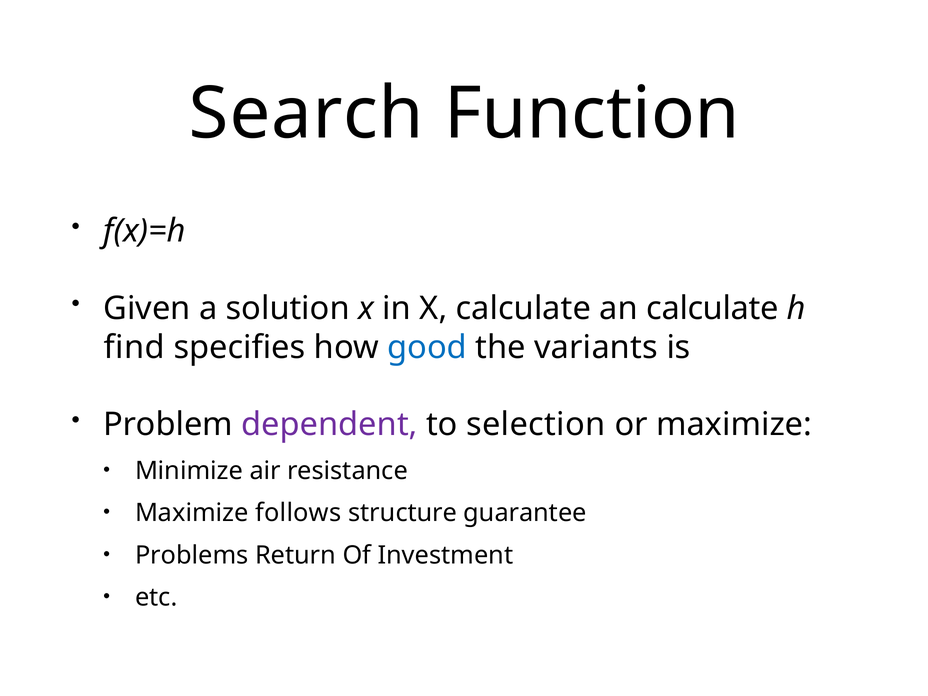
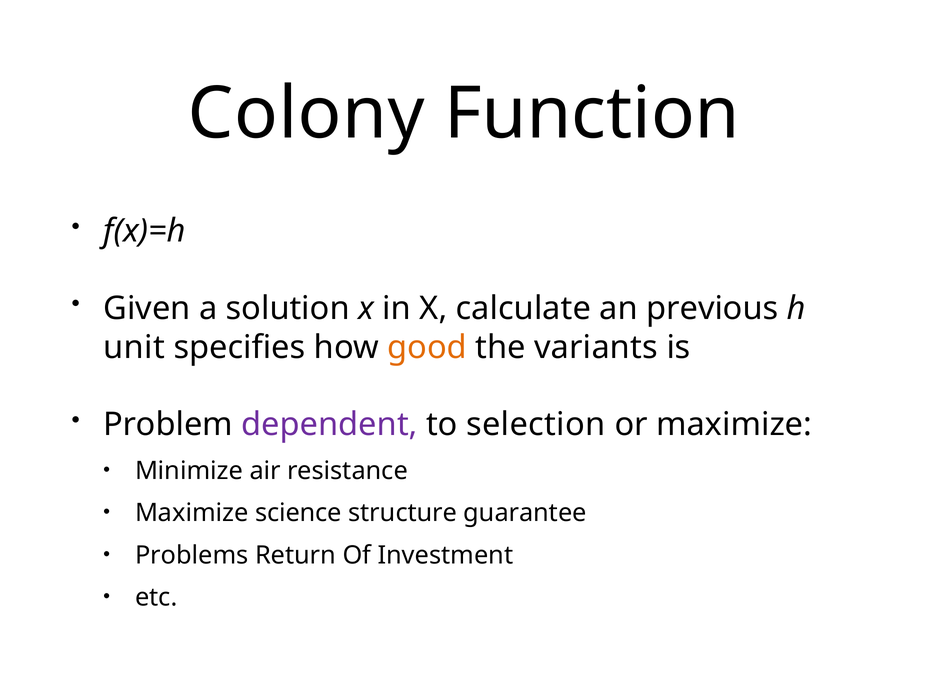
Search: Search -> Colony
an calculate: calculate -> previous
find: find -> unit
good colour: blue -> orange
follows: follows -> science
